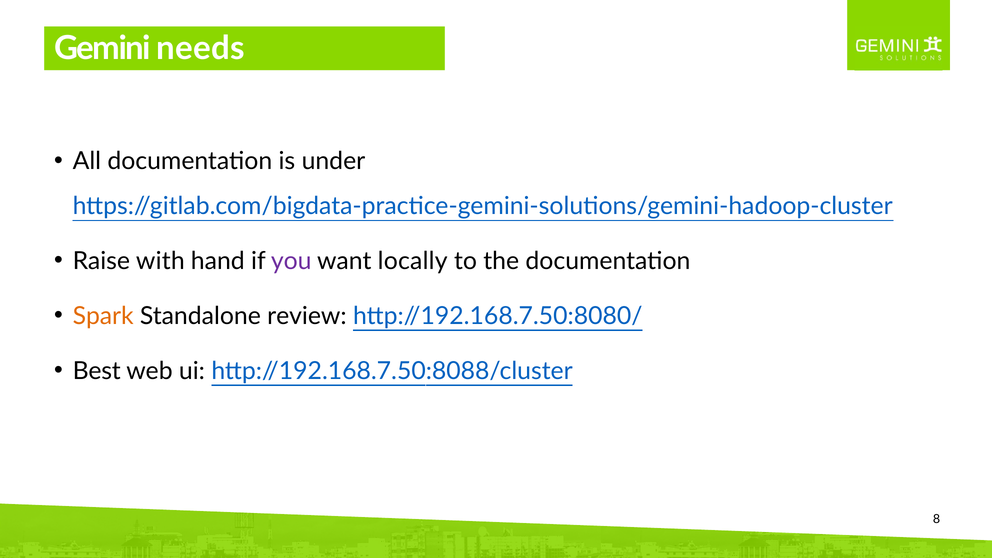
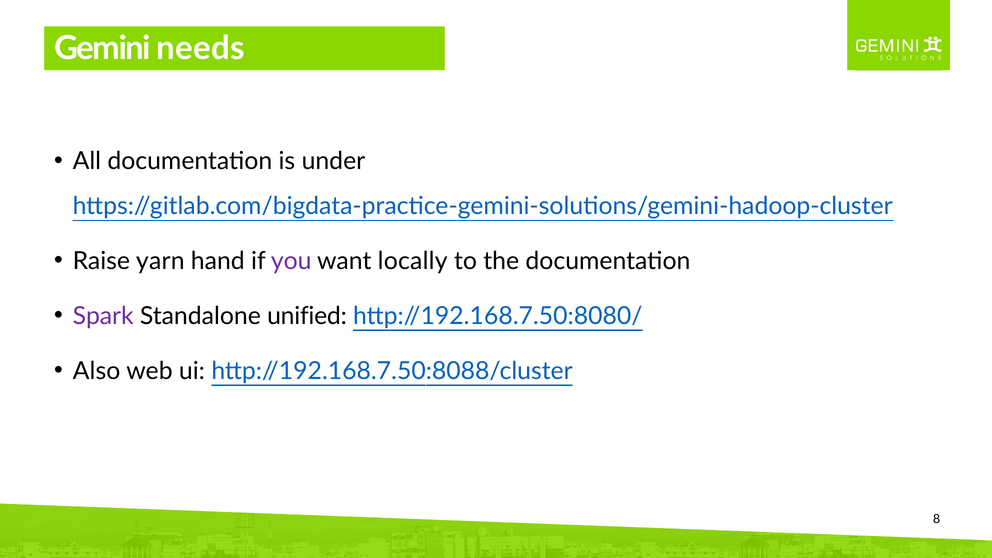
with: with -> yarn
Spark colour: orange -> purple
review: review -> unified
Best: Best -> Also
